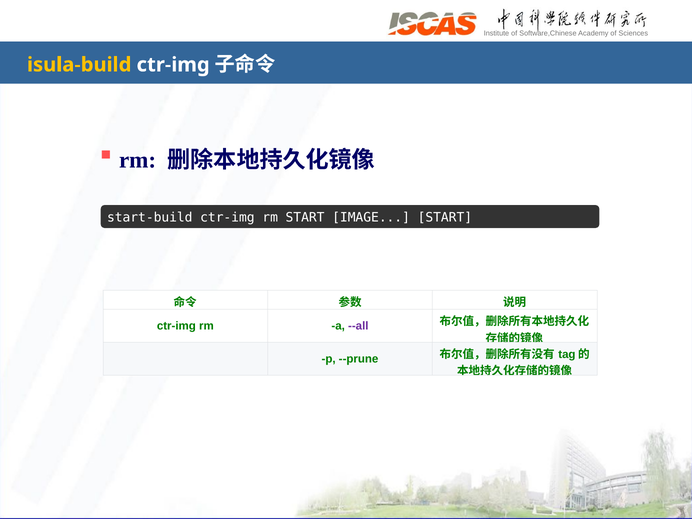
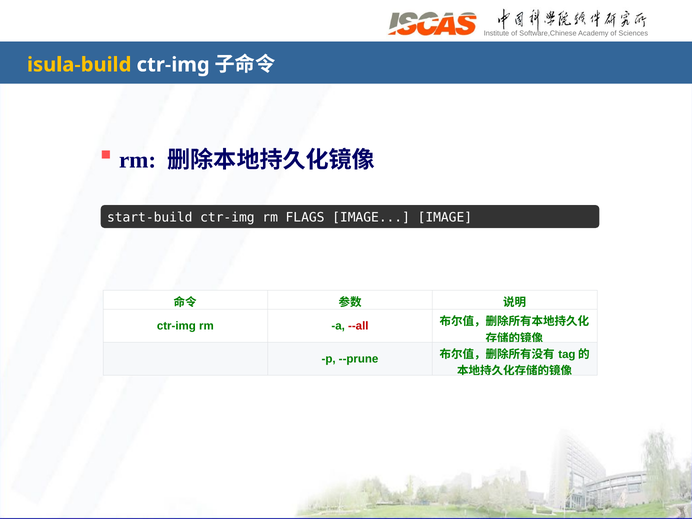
rm START: START -> FLAGS
IMAGE START: START -> IMAGE
--all colour: purple -> red
